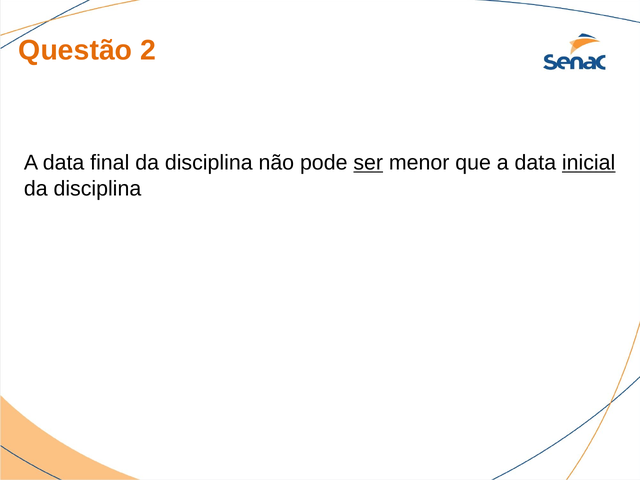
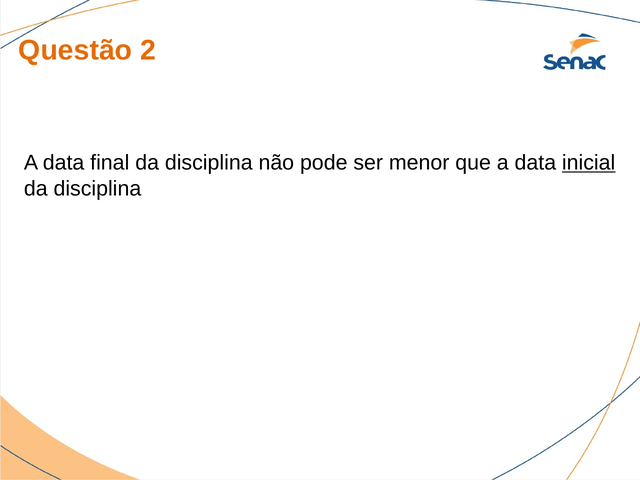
ser underline: present -> none
